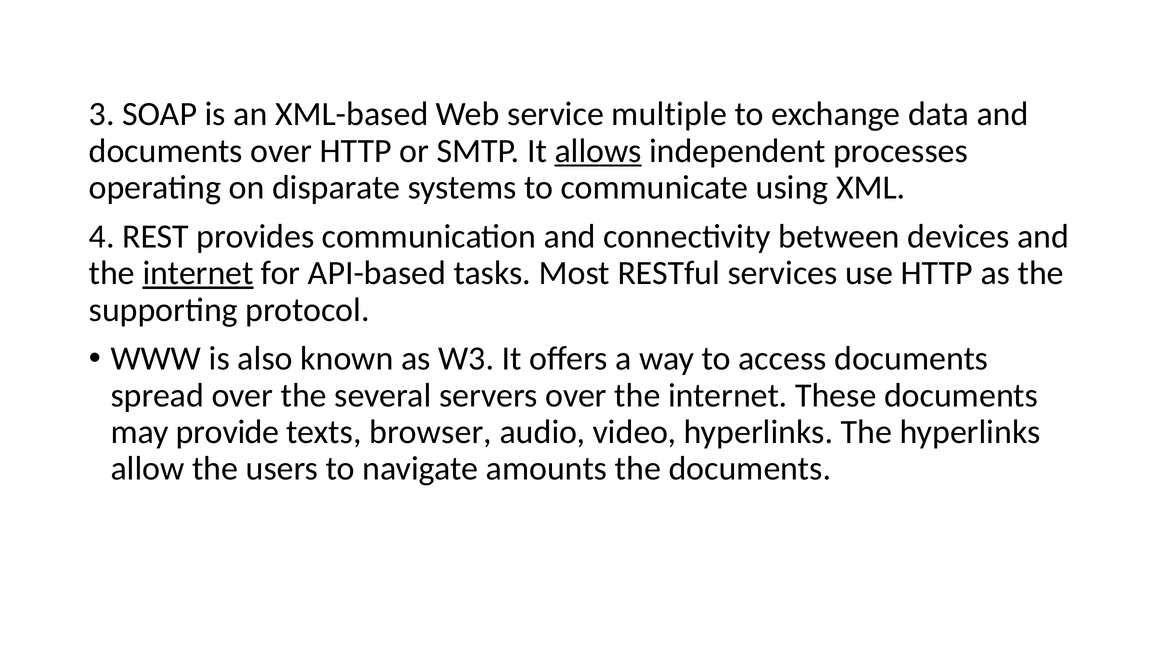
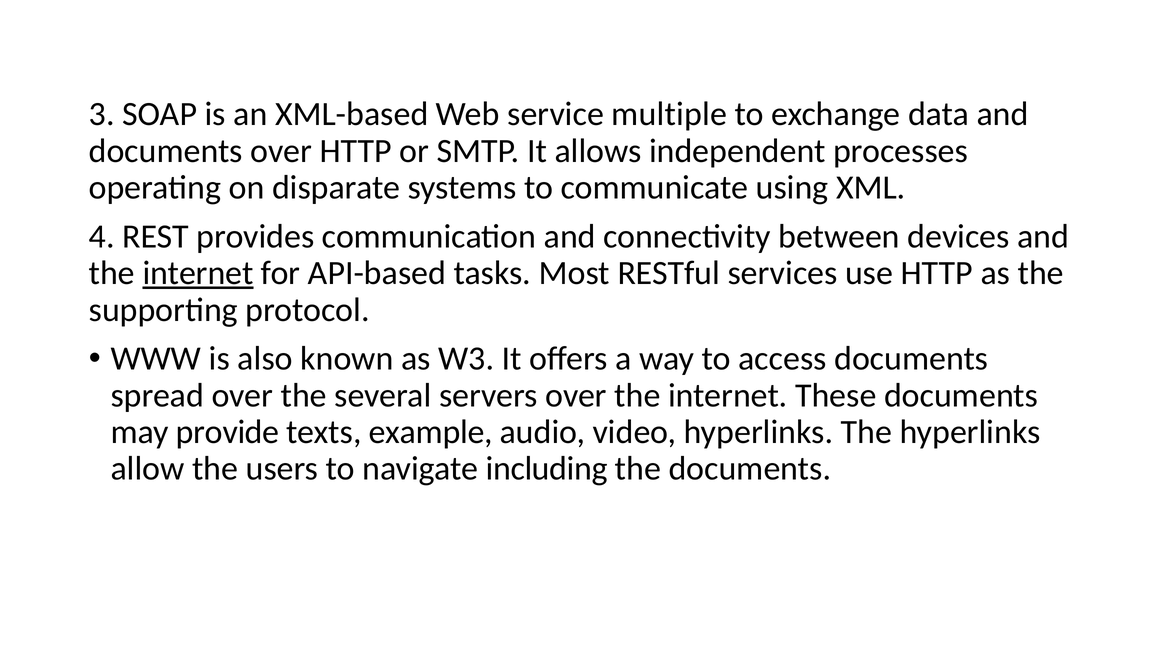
allows underline: present -> none
browser: browser -> example
amounts: amounts -> including
